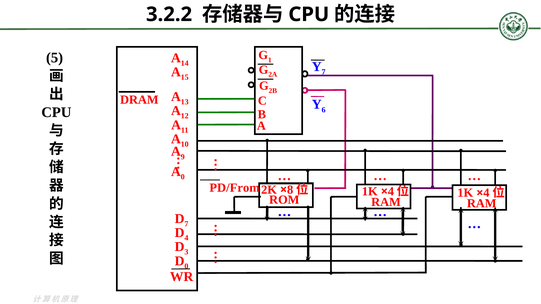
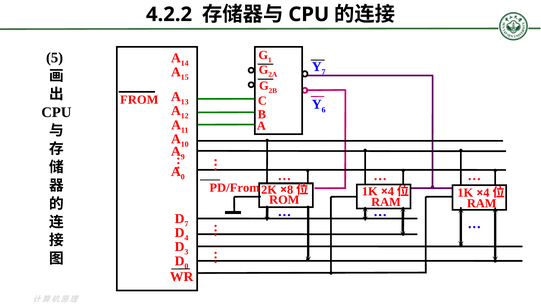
3.2.2: 3.2.2 -> 4.2.2
DRAM: DRAM -> FROM
